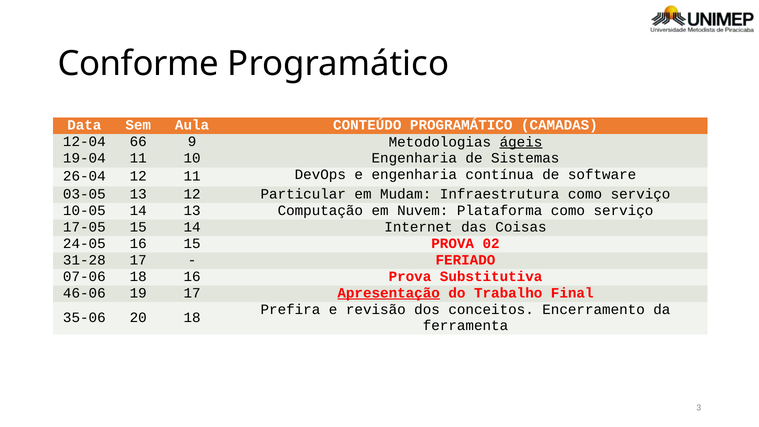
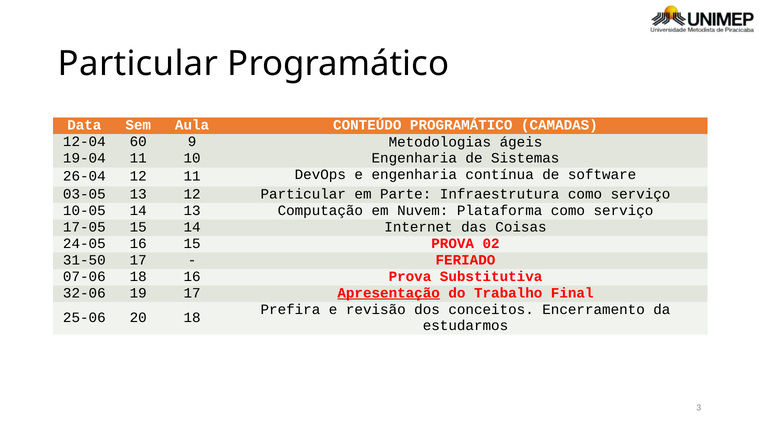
Conforme at (138, 64): Conforme -> Particular
66: 66 -> 60
ágeis underline: present -> none
Mudam: Mudam -> Parte
31-28: 31-28 -> 31-50
46-06: 46-06 -> 32-06
35-06: 35-06 -> 25-06
ferramenta: ferramenta -> estudarmos
